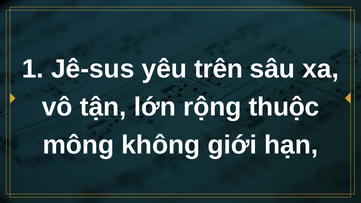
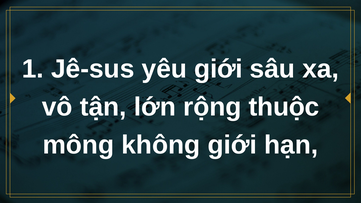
yêu trên: trên -> giới
